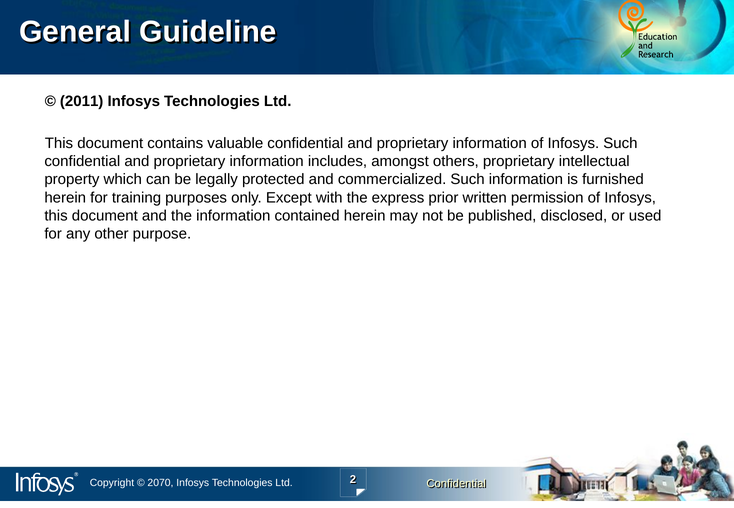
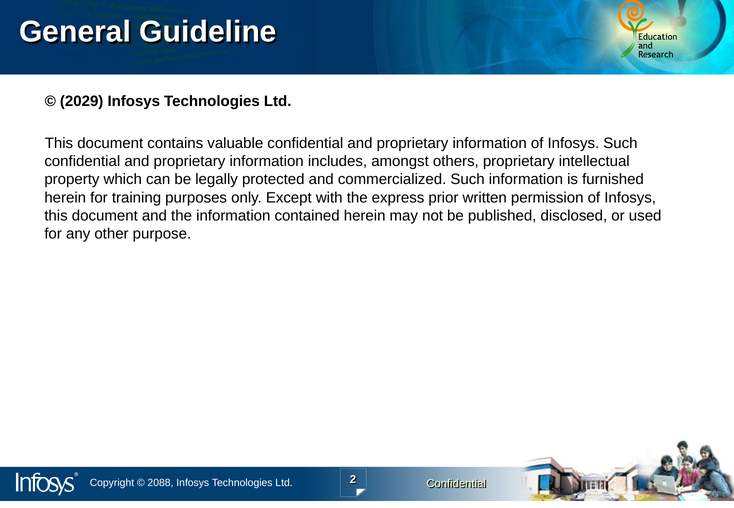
2011: 2011 -> 2029
2070: 2070 -> 2088
